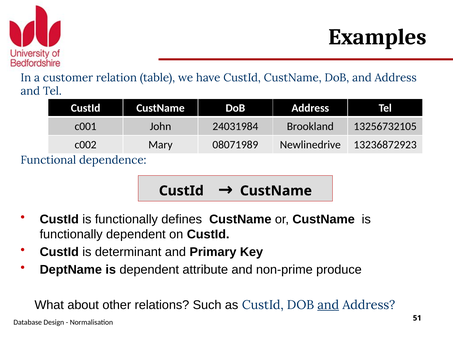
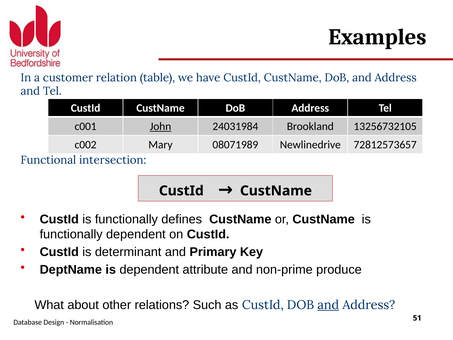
John underline: none -> present
13236872923: 13236872923 -> 72812573657
dependence: dependence -> intersection
